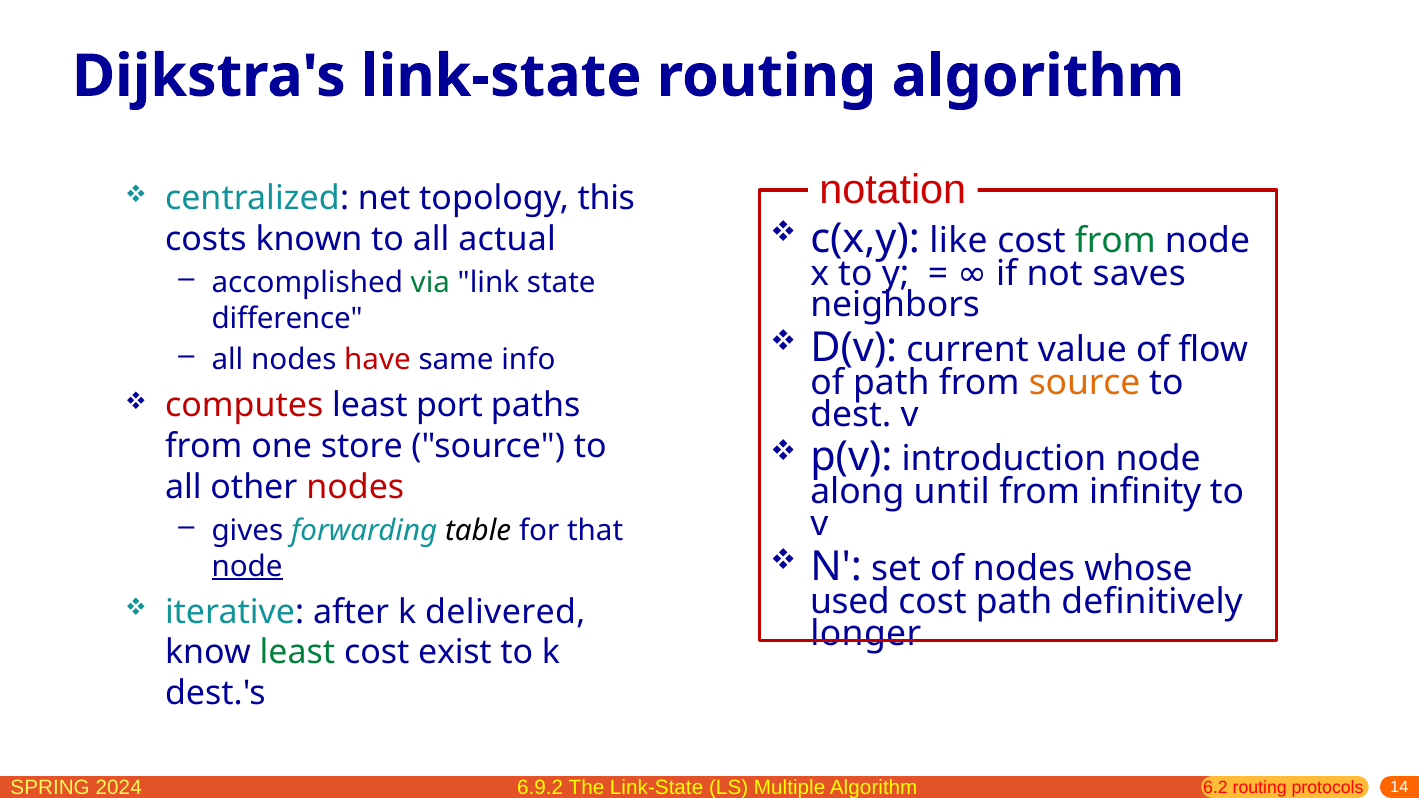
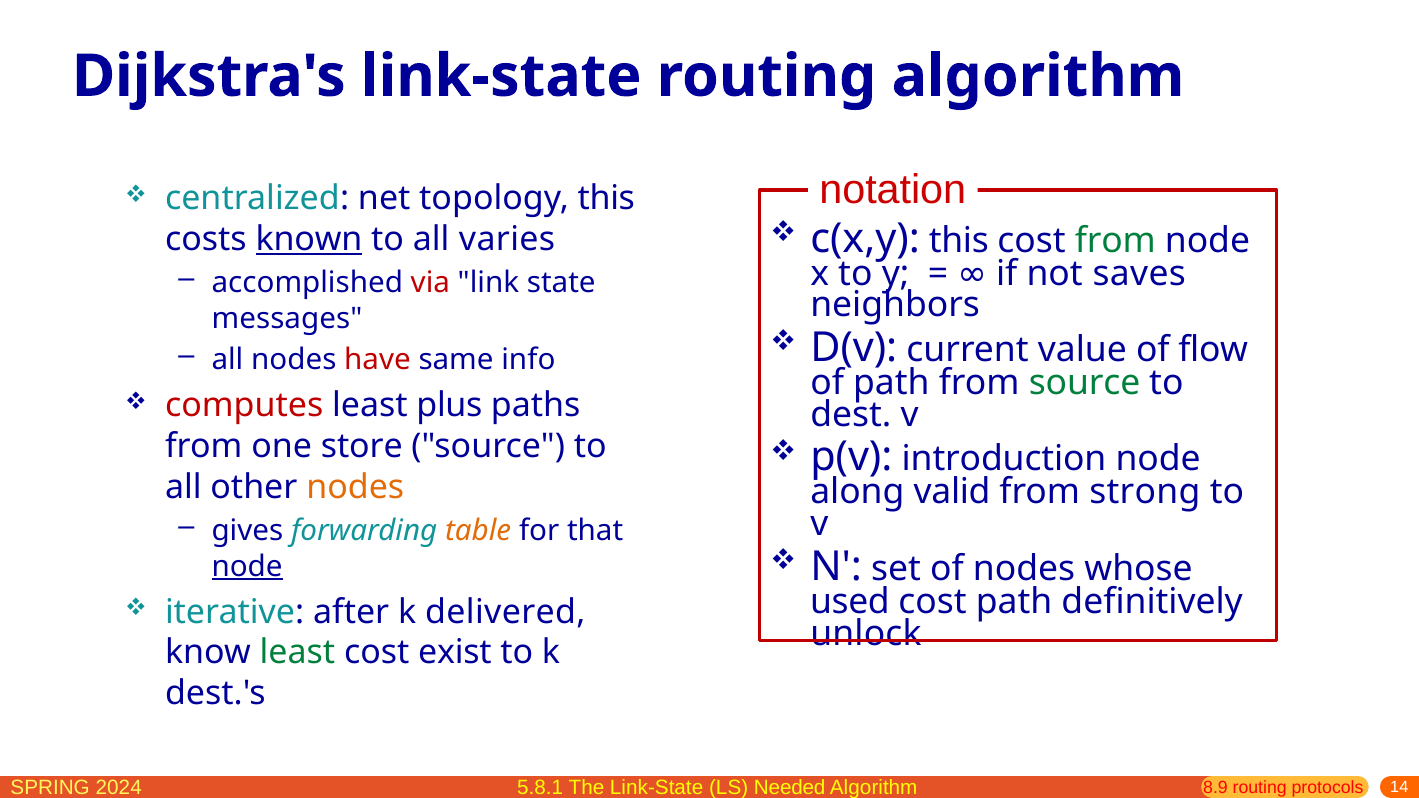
c(x,y like: like -> this
known underline: none -> present
actual: actual -> varies
via colour: green -> red
difference: difference -> messages
source at (1085, 383) colour: orange -> green
port: port -> plus
nodes at (355, 487) colour: red -> orange
until: until -> valid
infinity: infinity -> strong
table colour: black -> orange
longer: longer -> unlock
6.9.2: 6.9.2 -> 5.8.1
Multiple: Multiple -> Needed
6.2: 6.2 -> 8.9
